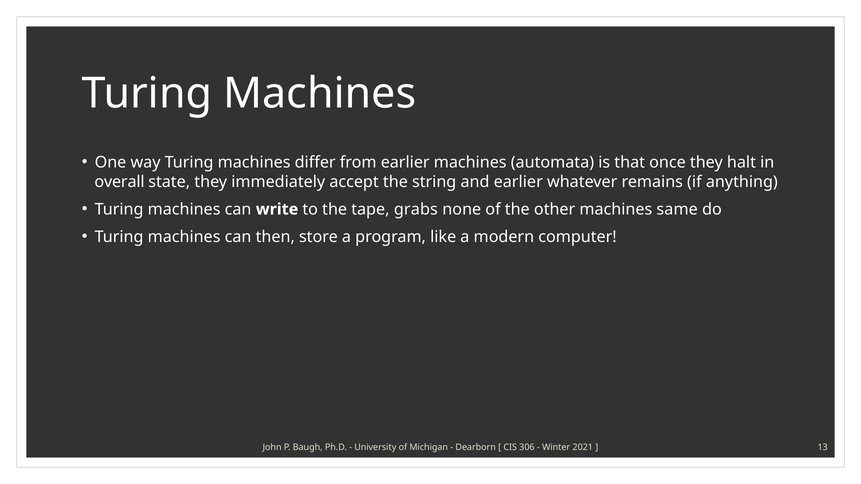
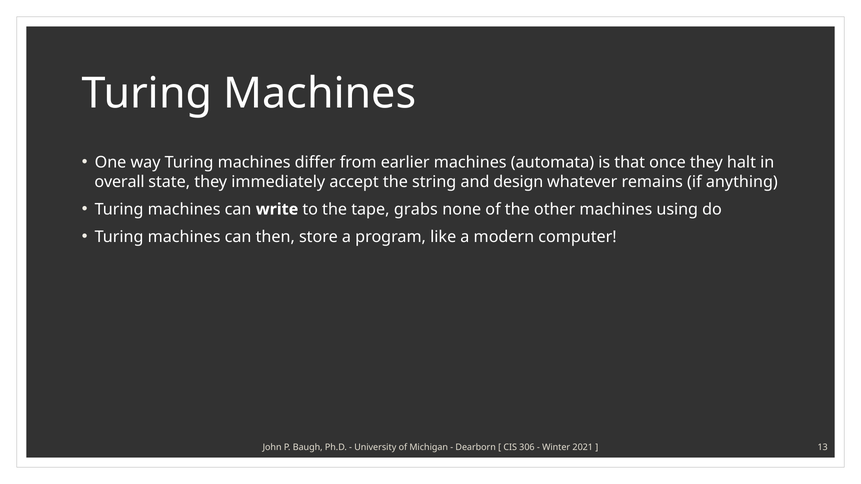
and earlier: earlier -> design
same: same -> using
